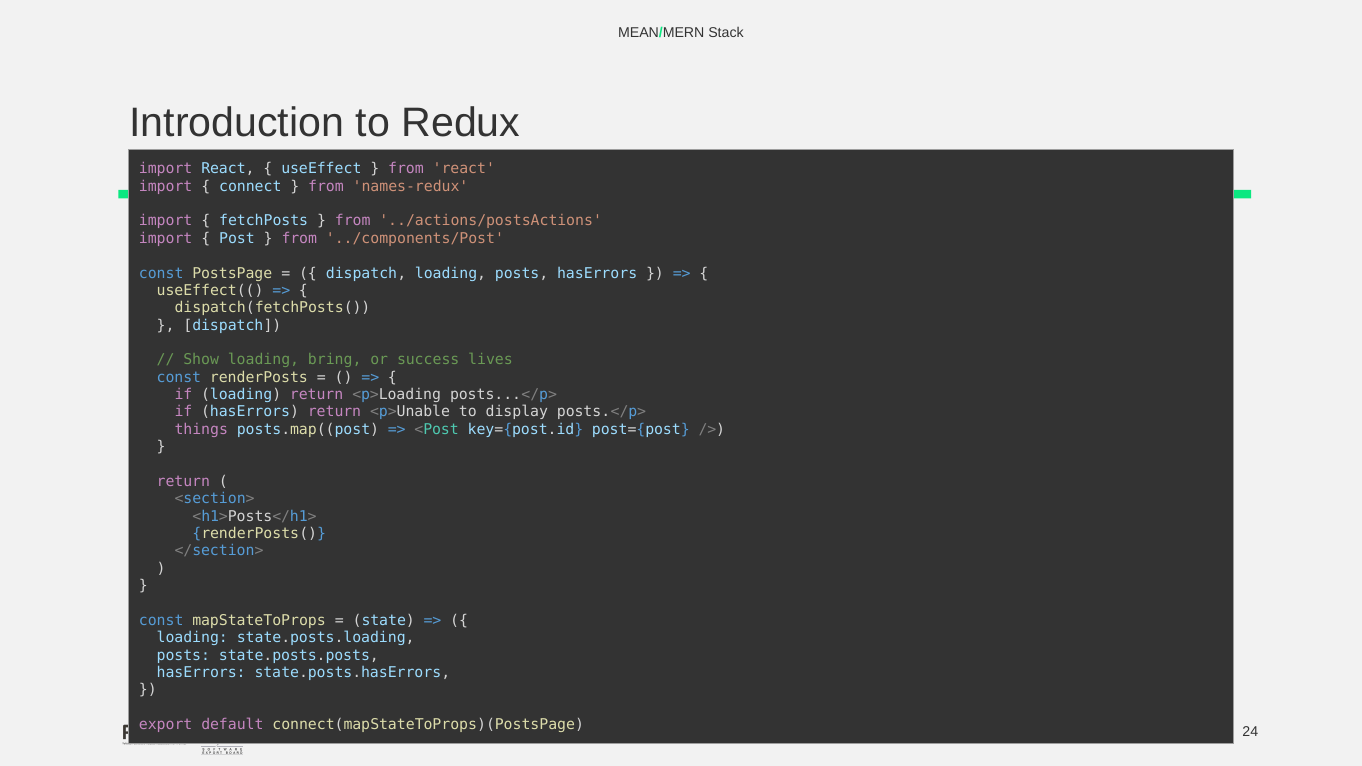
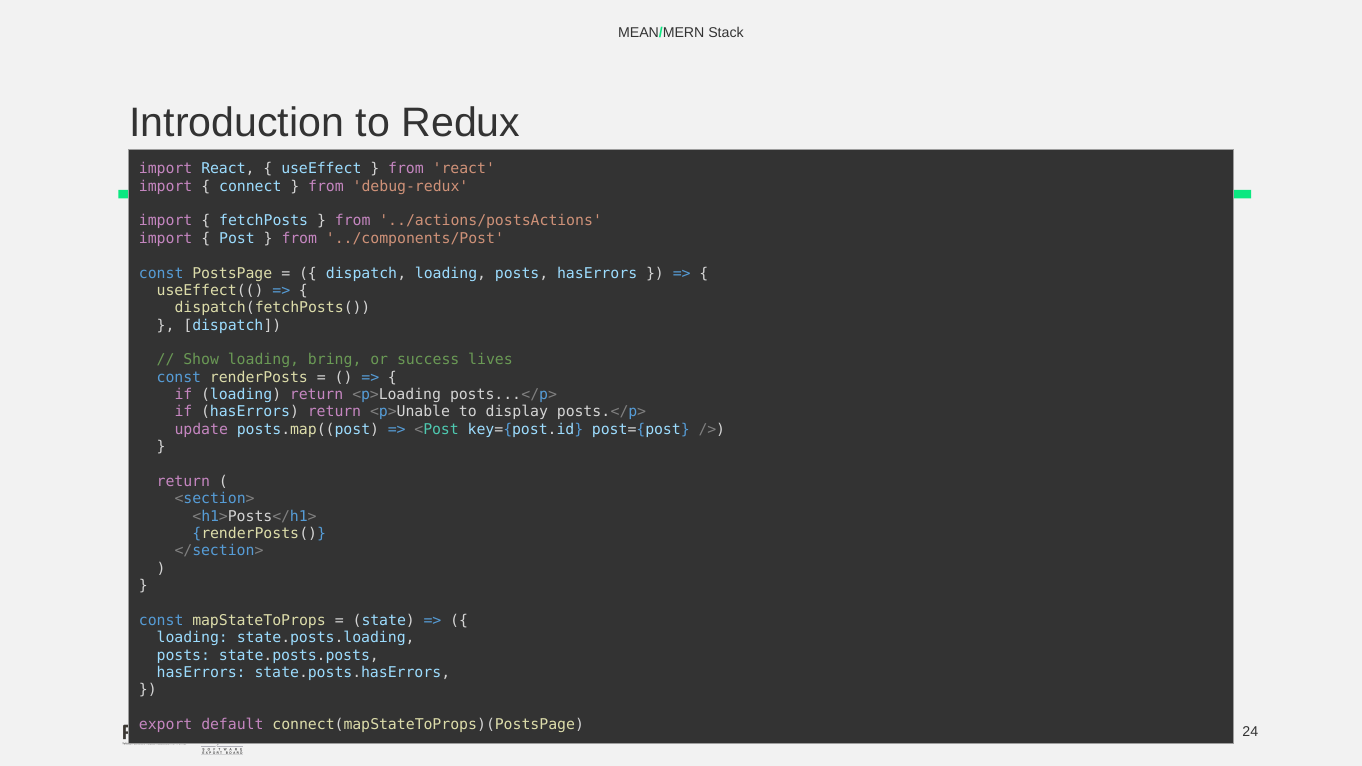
names-redux: names-redux -> debug-redux
things: things -> update
